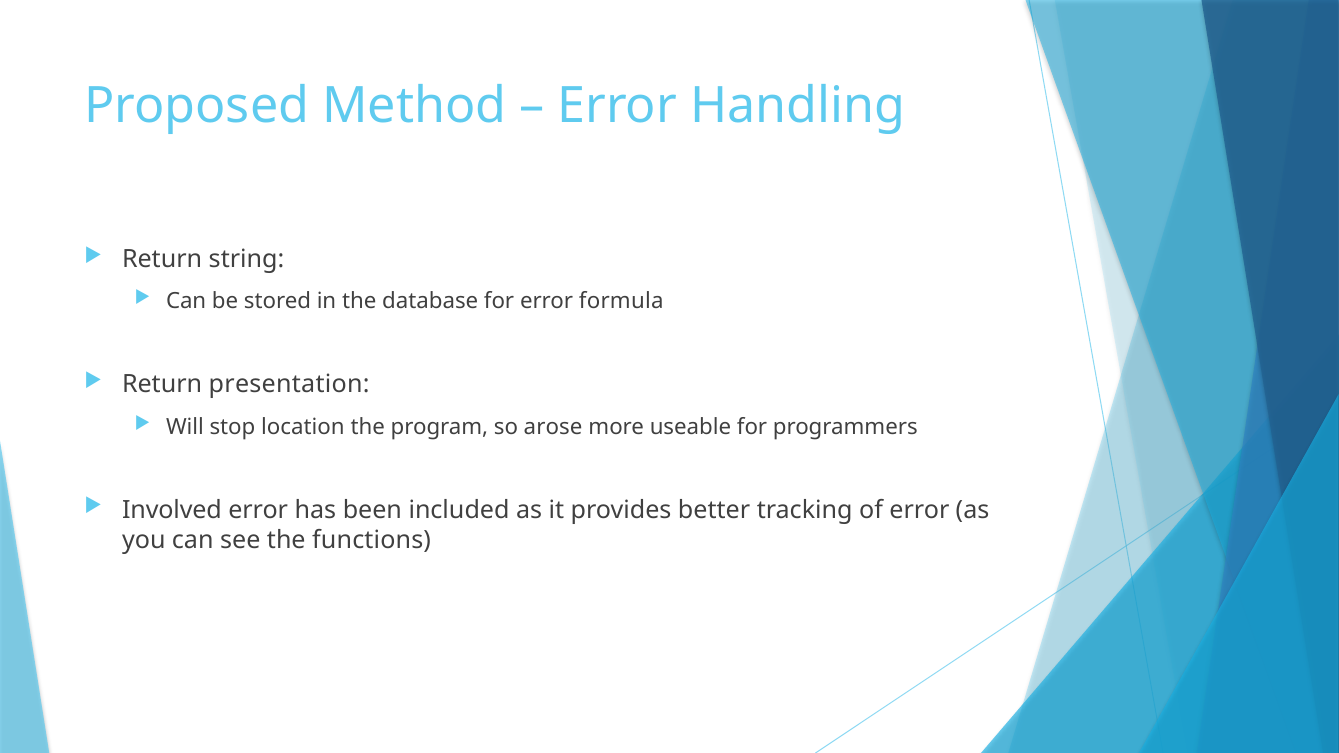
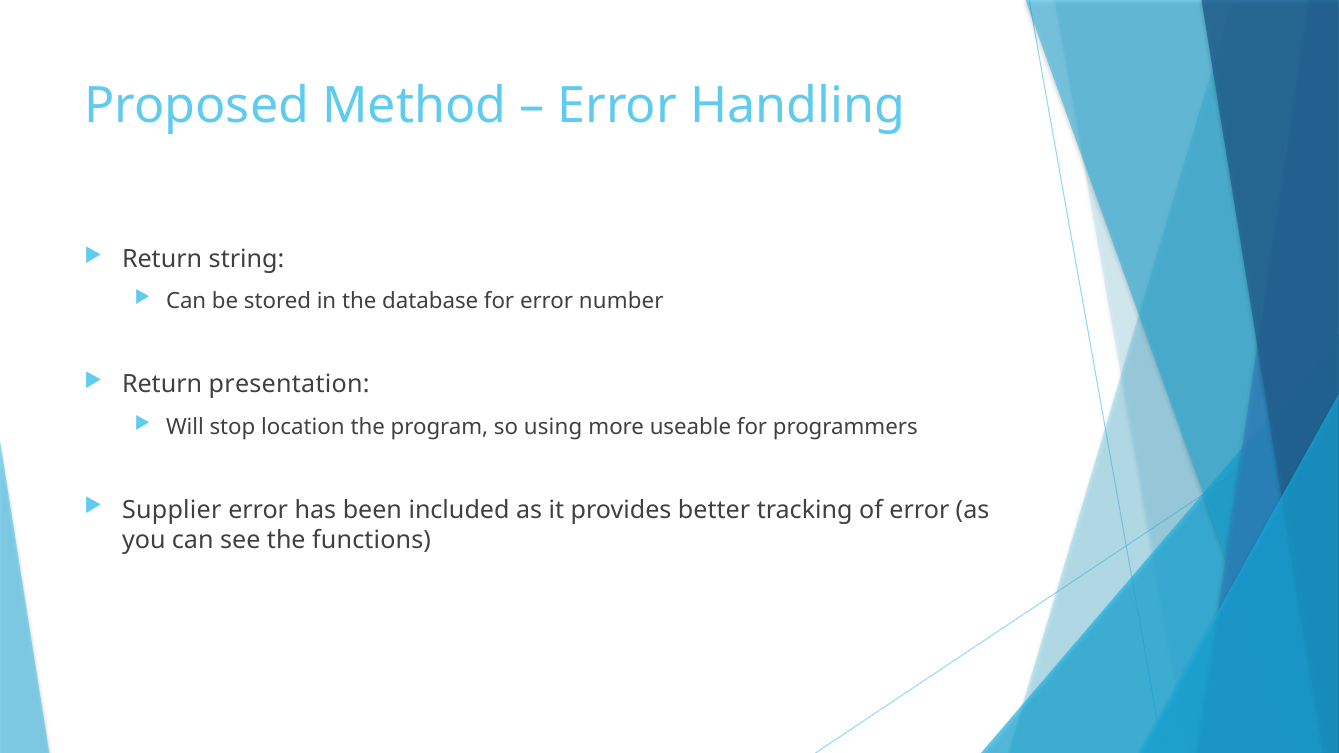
formula: formula -> number
arose: arose -> using
Involved: Involved -> Supplier
